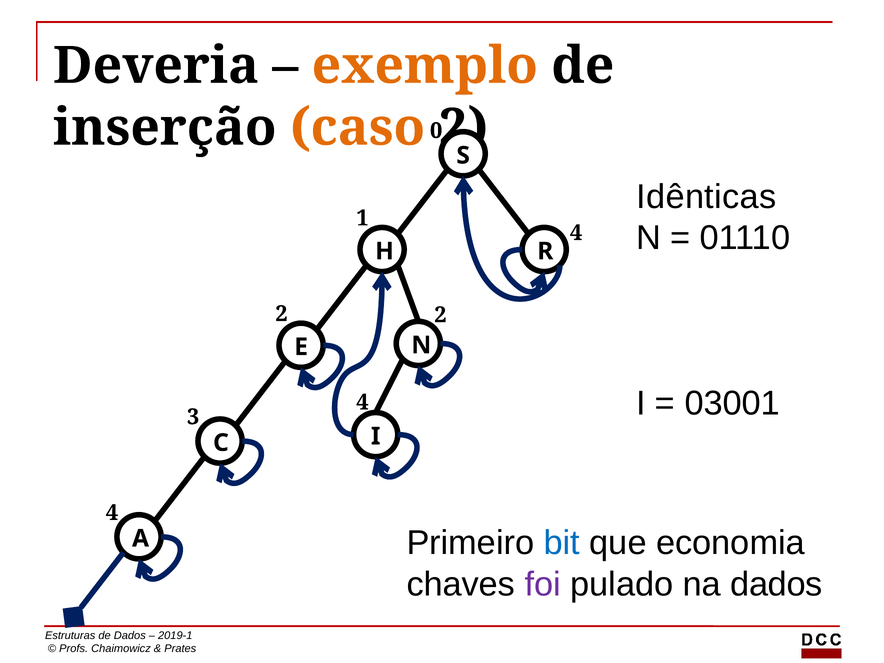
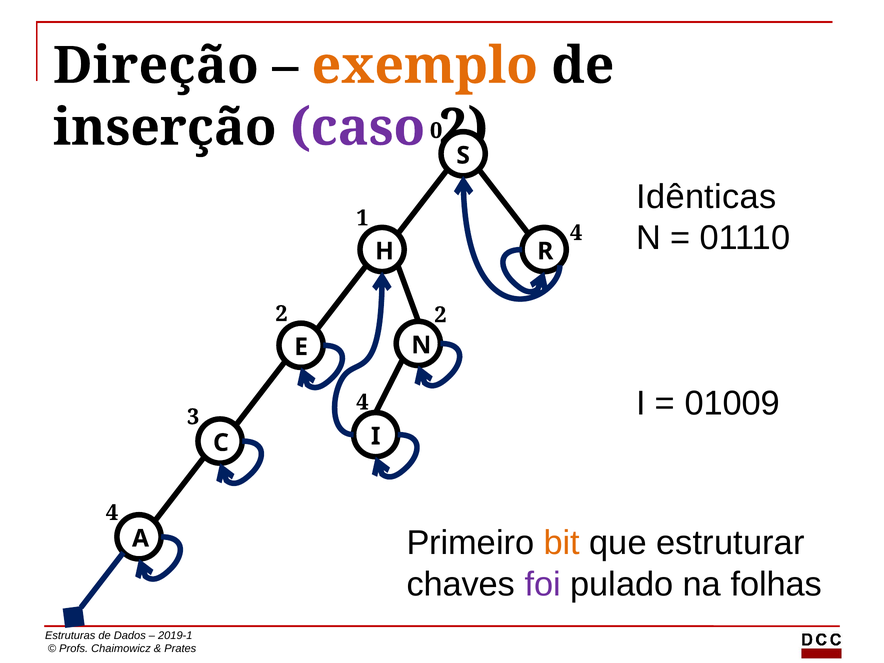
Deveria: Deveria -> Direção
caso colour: orange -> purple
03001: 03001 -> 01009
bit colour: blue -> orange
economia: economia -> estruturar
na dados: dados -> folhas
